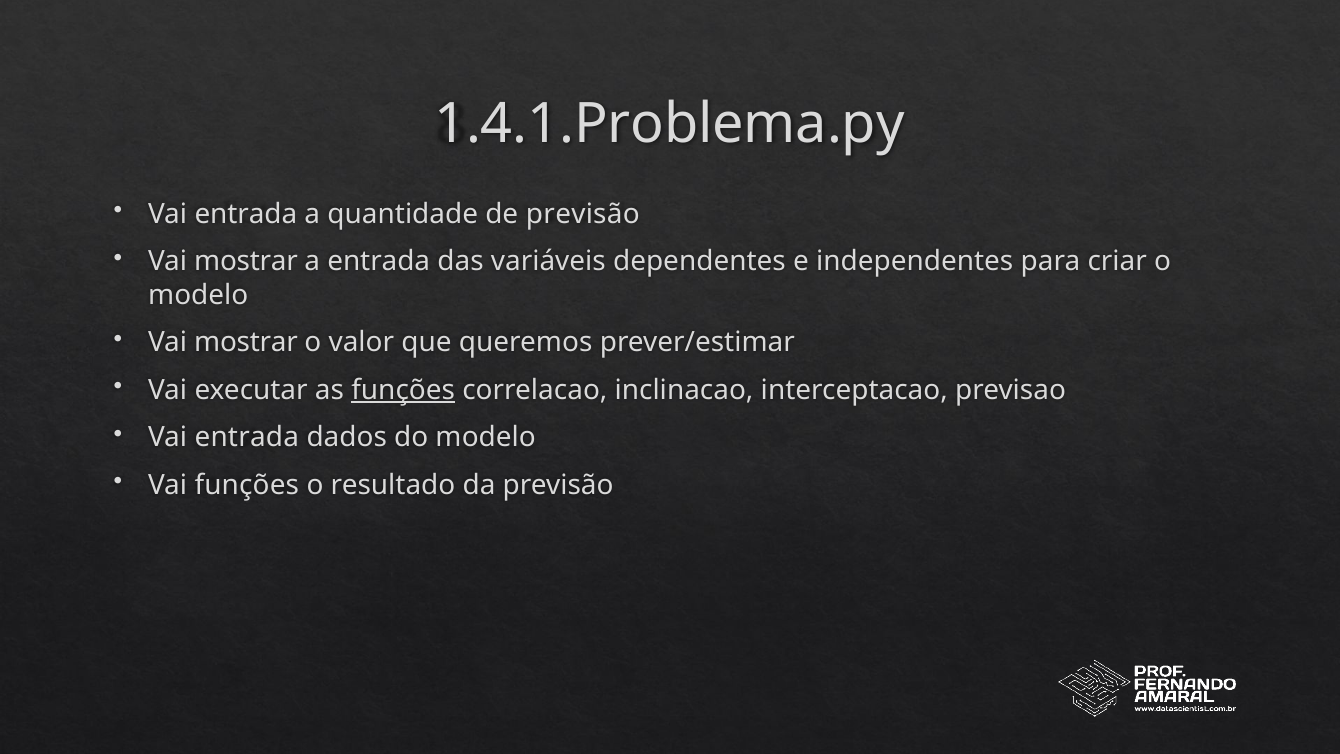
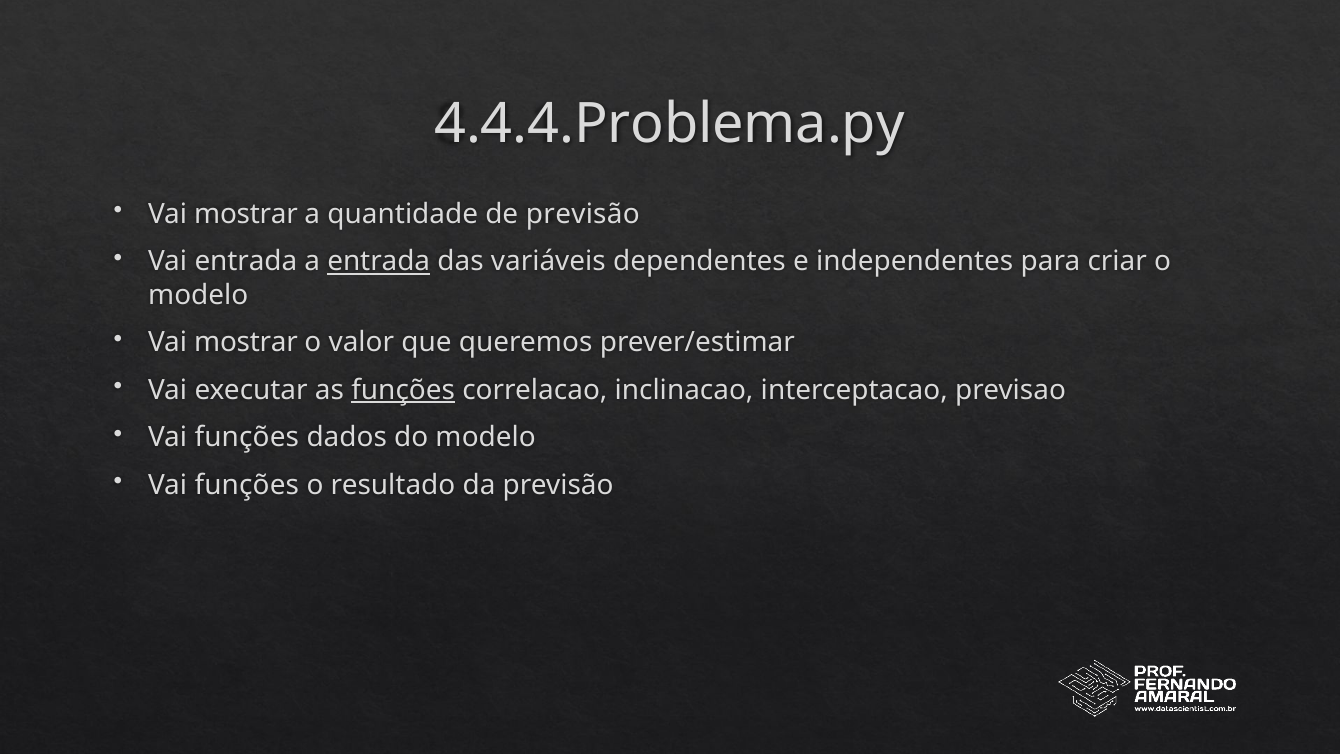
1.4.1.Problema.py: 1.4.1.Problema.py -> 4.4.4.Problema.py
entrada at (246, 214): entrada -> mostrar
mostrar at (246, 262): mostrar -> entrada
entrada at (379, 262) underline: none -> present
entrada at (247, 438): entrada -> funções
